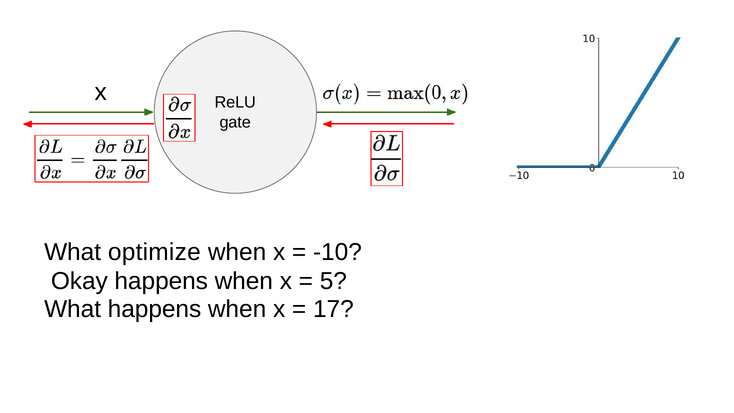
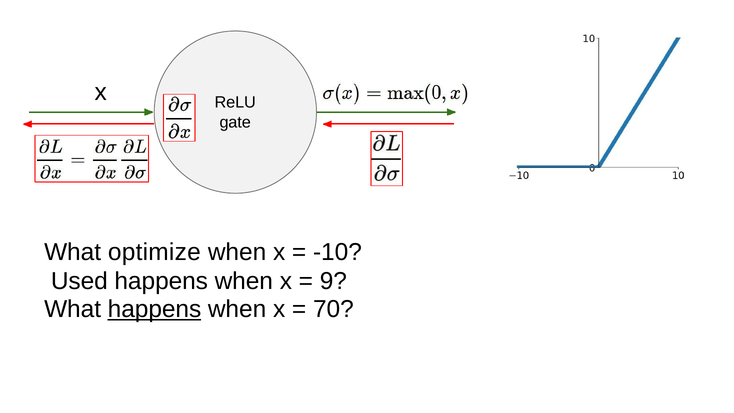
Okay: Okay -> Used
5: 5 -> 9
happens at (154, 309) underline: none -> present
17: 17 -> 70
